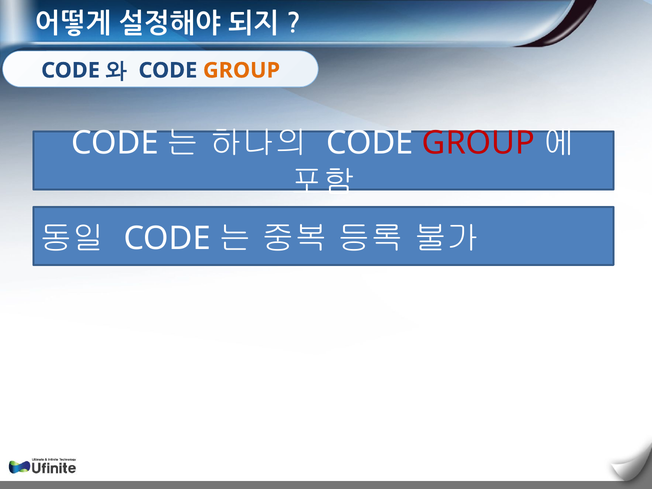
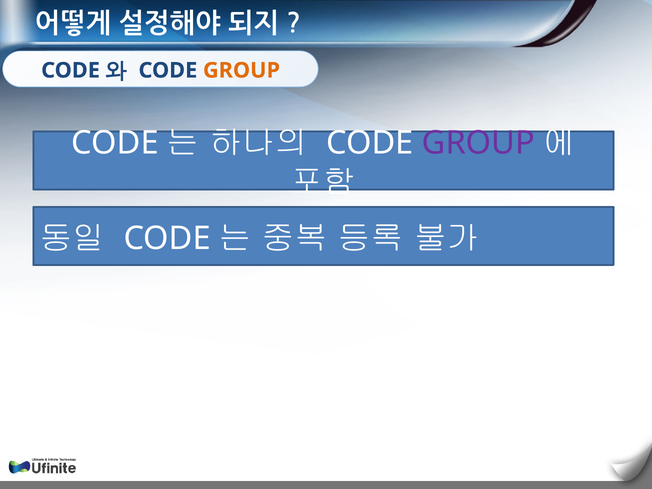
GROUP at (478, 143) colour: red -> purple
